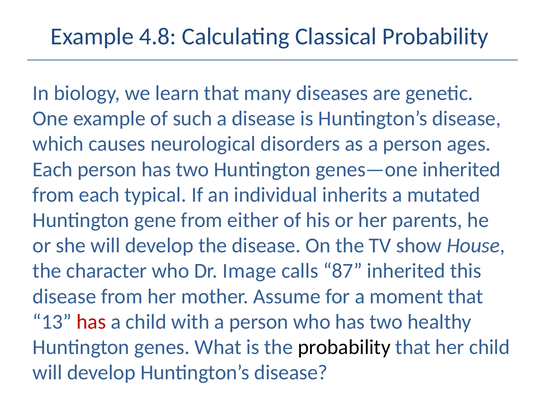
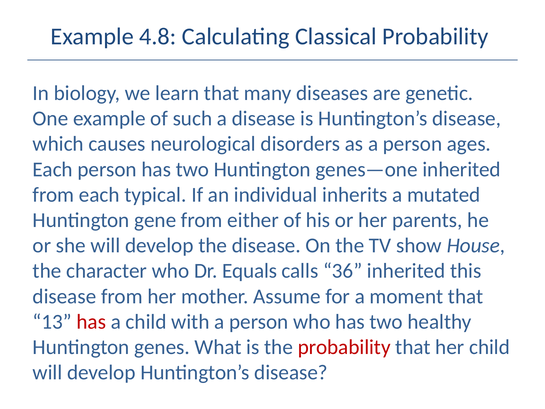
Image: Image -> Equals
87: 87 -> 36
probability at (344, 347) colour: black -> red
